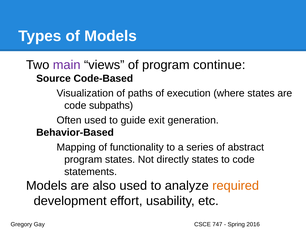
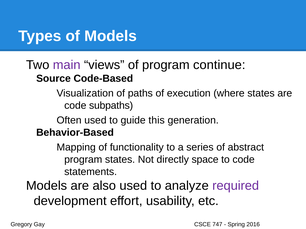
exit: exit -> this
directly states: states -> space
required colour: orange -> purple
